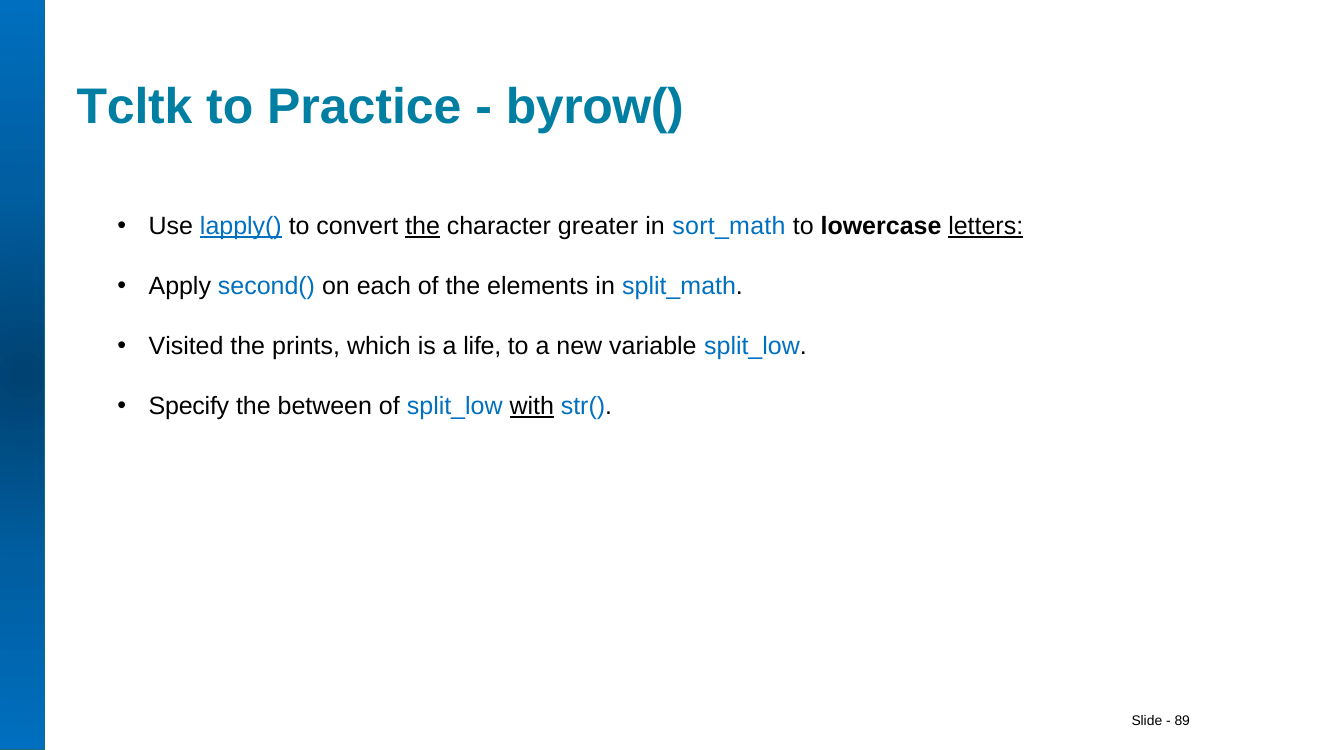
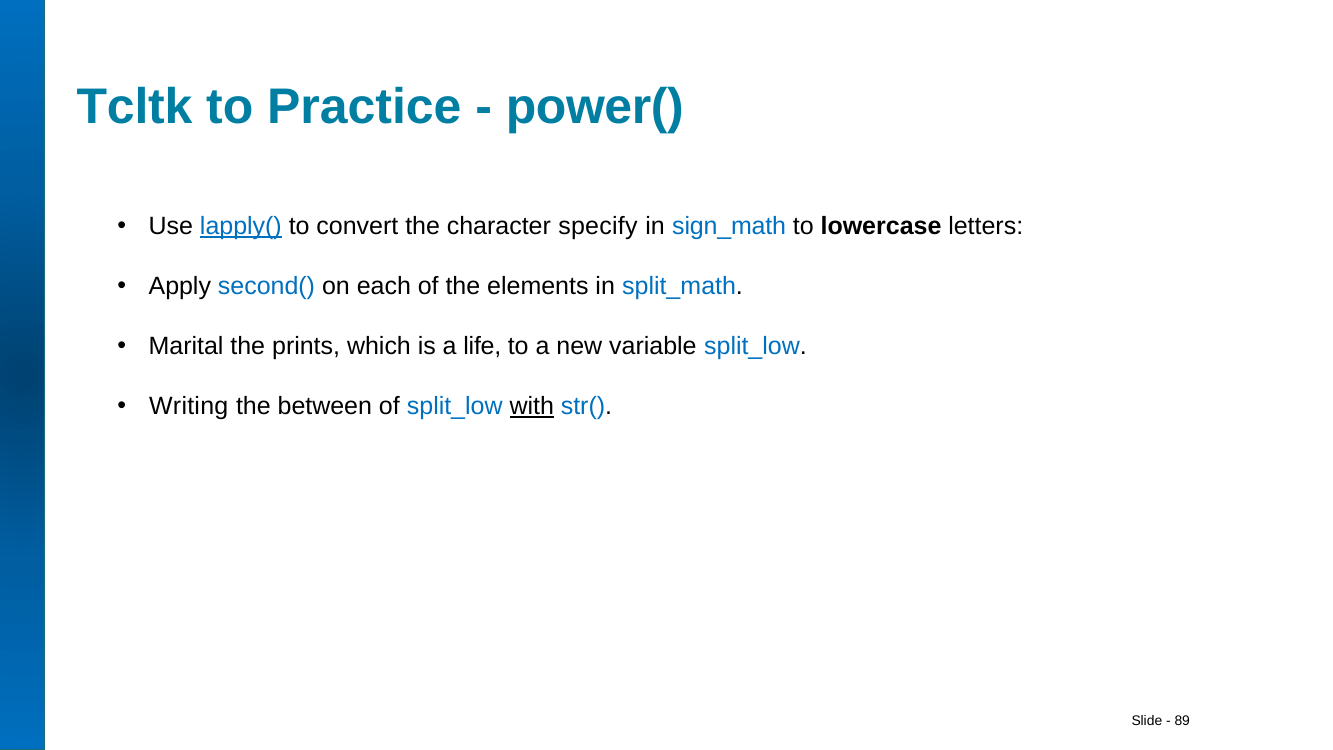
byrow(: byrow( -> power(
the at (423, 226) underline: present -> none
greater: greater -> specify
sort_math: sort_math -> sign_math
letters underline: present -> none
Visited: Visited -> Marital
Specify: Specify -> Writing
